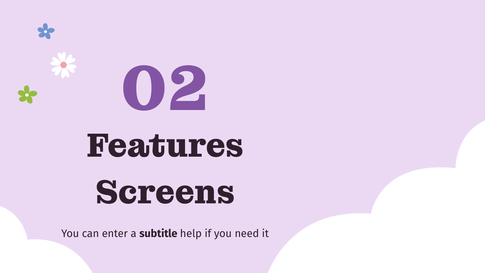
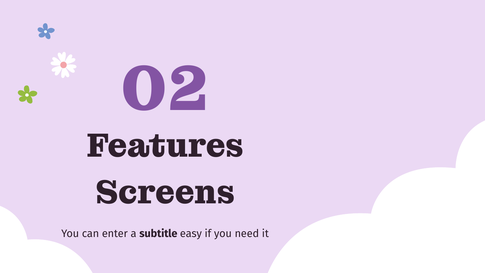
help: help -> easy
